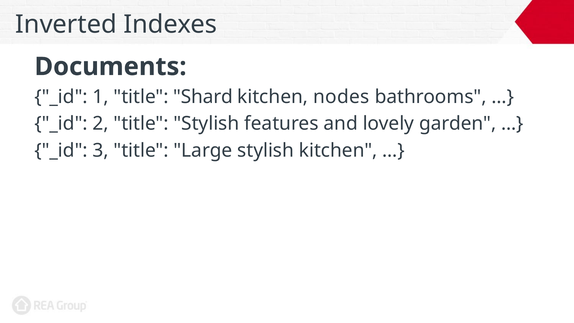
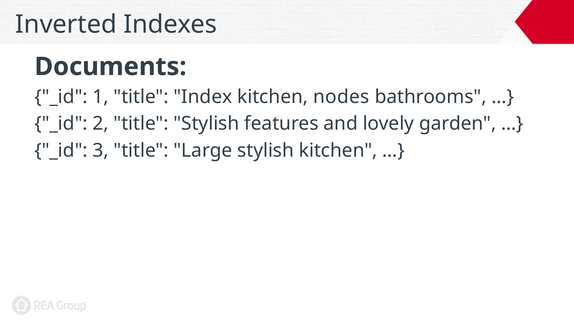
Shard: Shard -> Index
